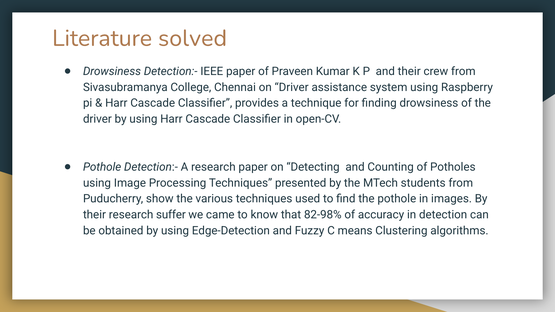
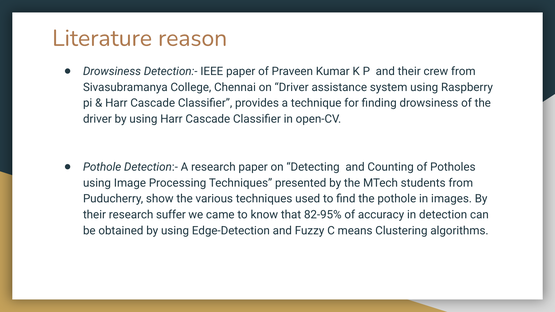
solved: solved -> reason
82-98%: 82-98% -> 82-95%
